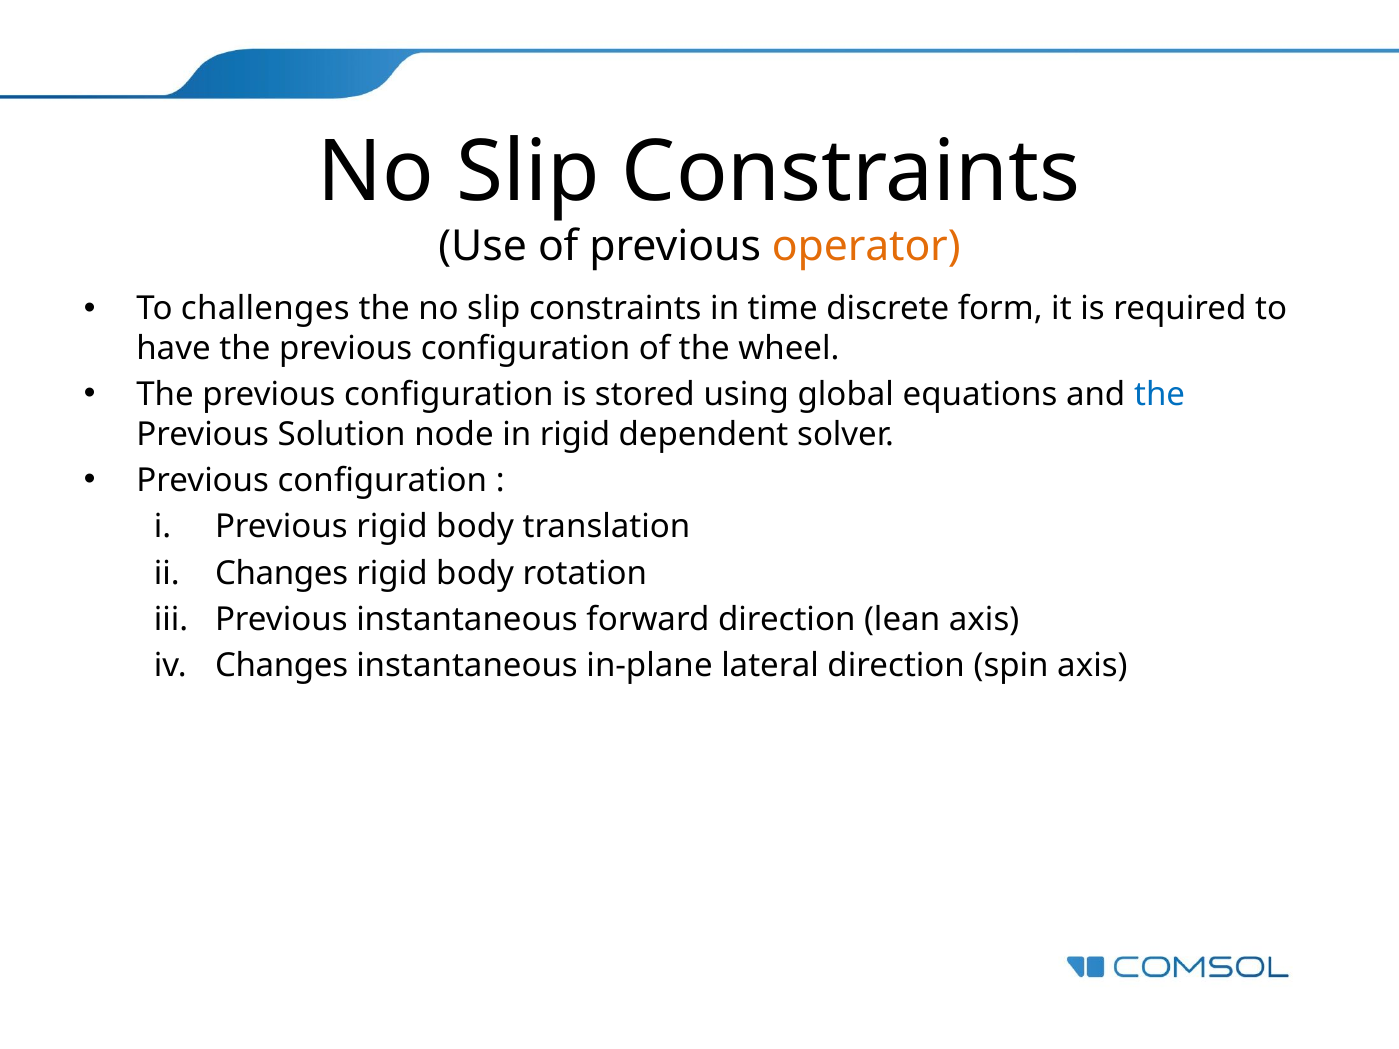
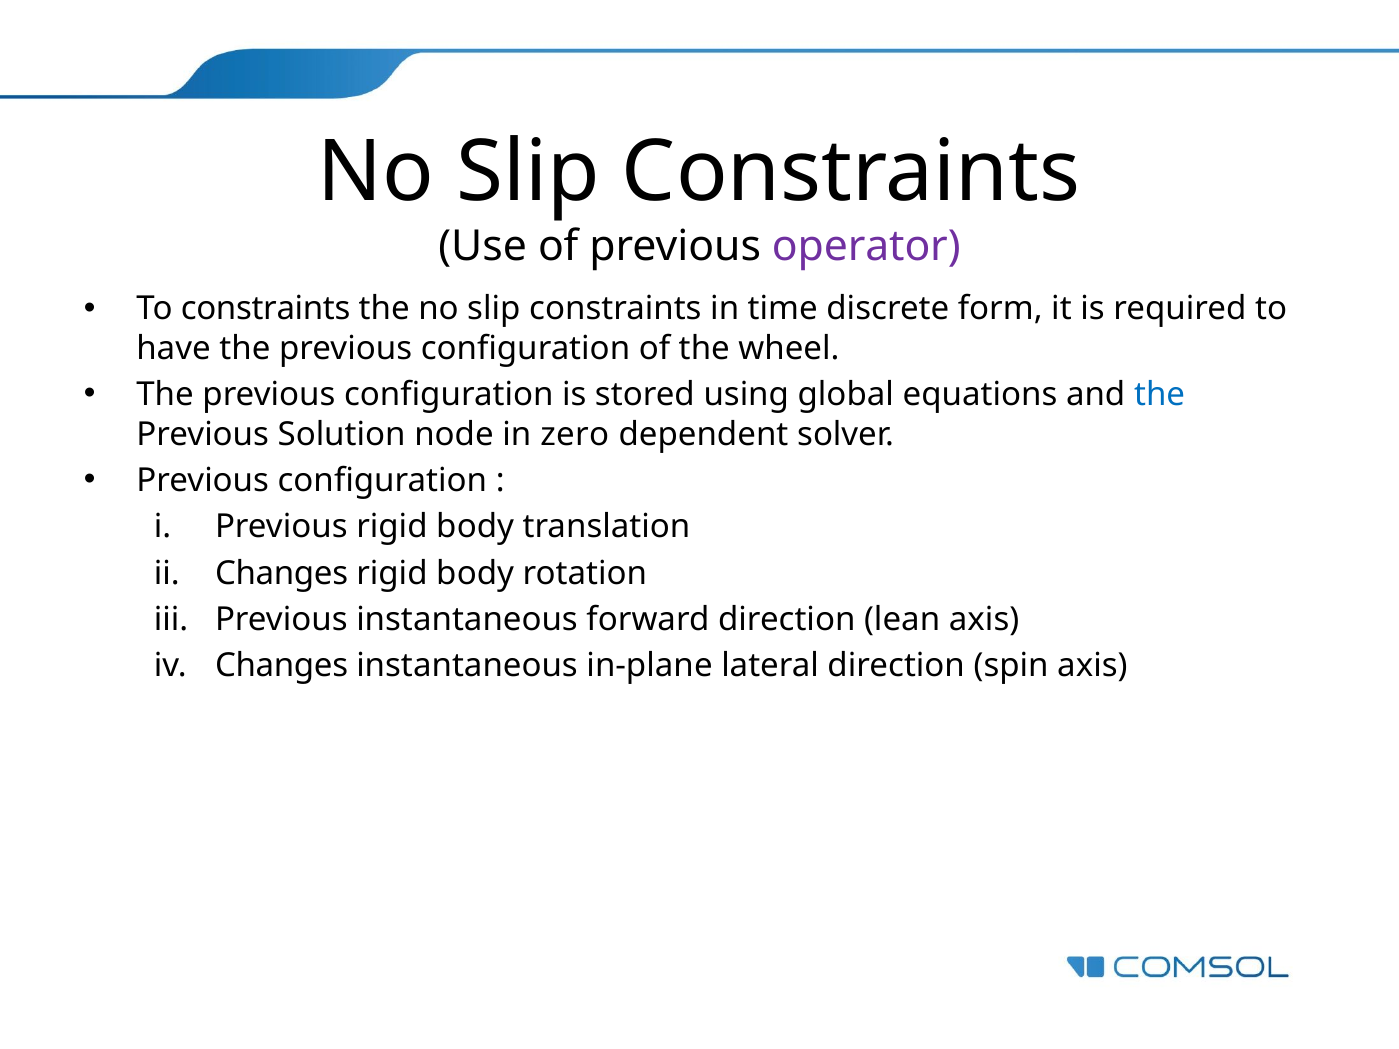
operator colour: orange -> purple
To challenges: challenges -> constraints
in rigid: rigid -> zero
